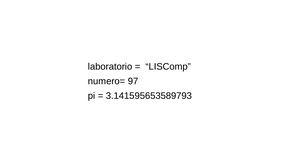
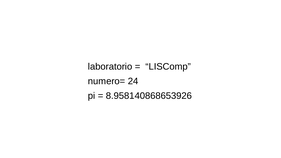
97: 97 -> 24
3.141595653589793: 3.141595653589793 -> 8.958140868653926
